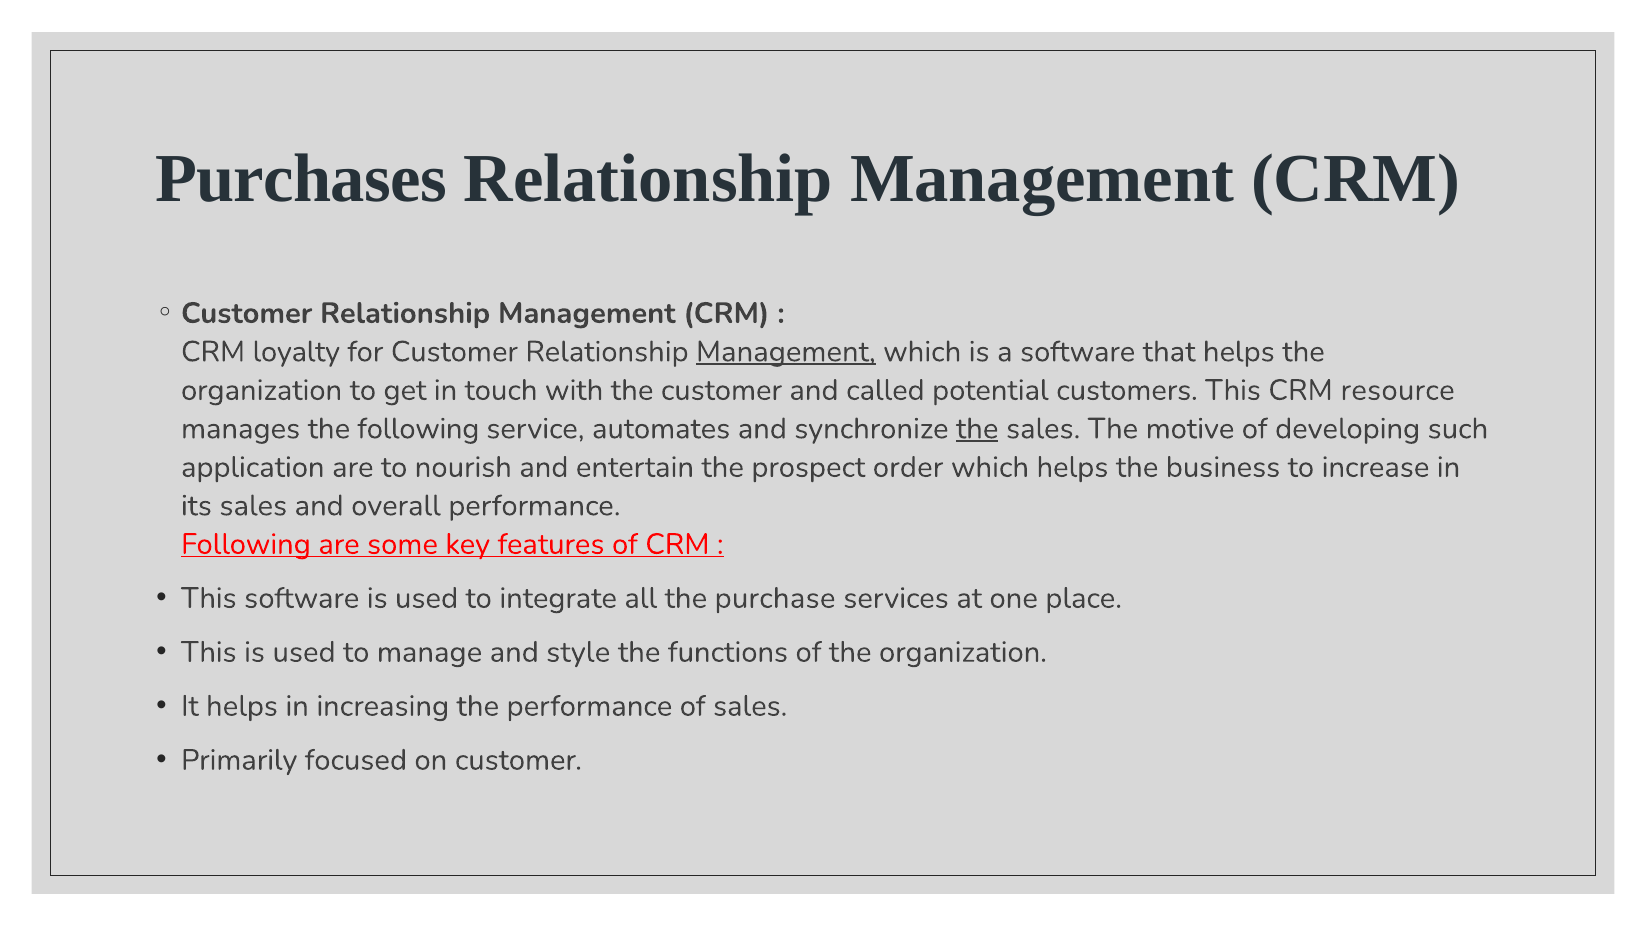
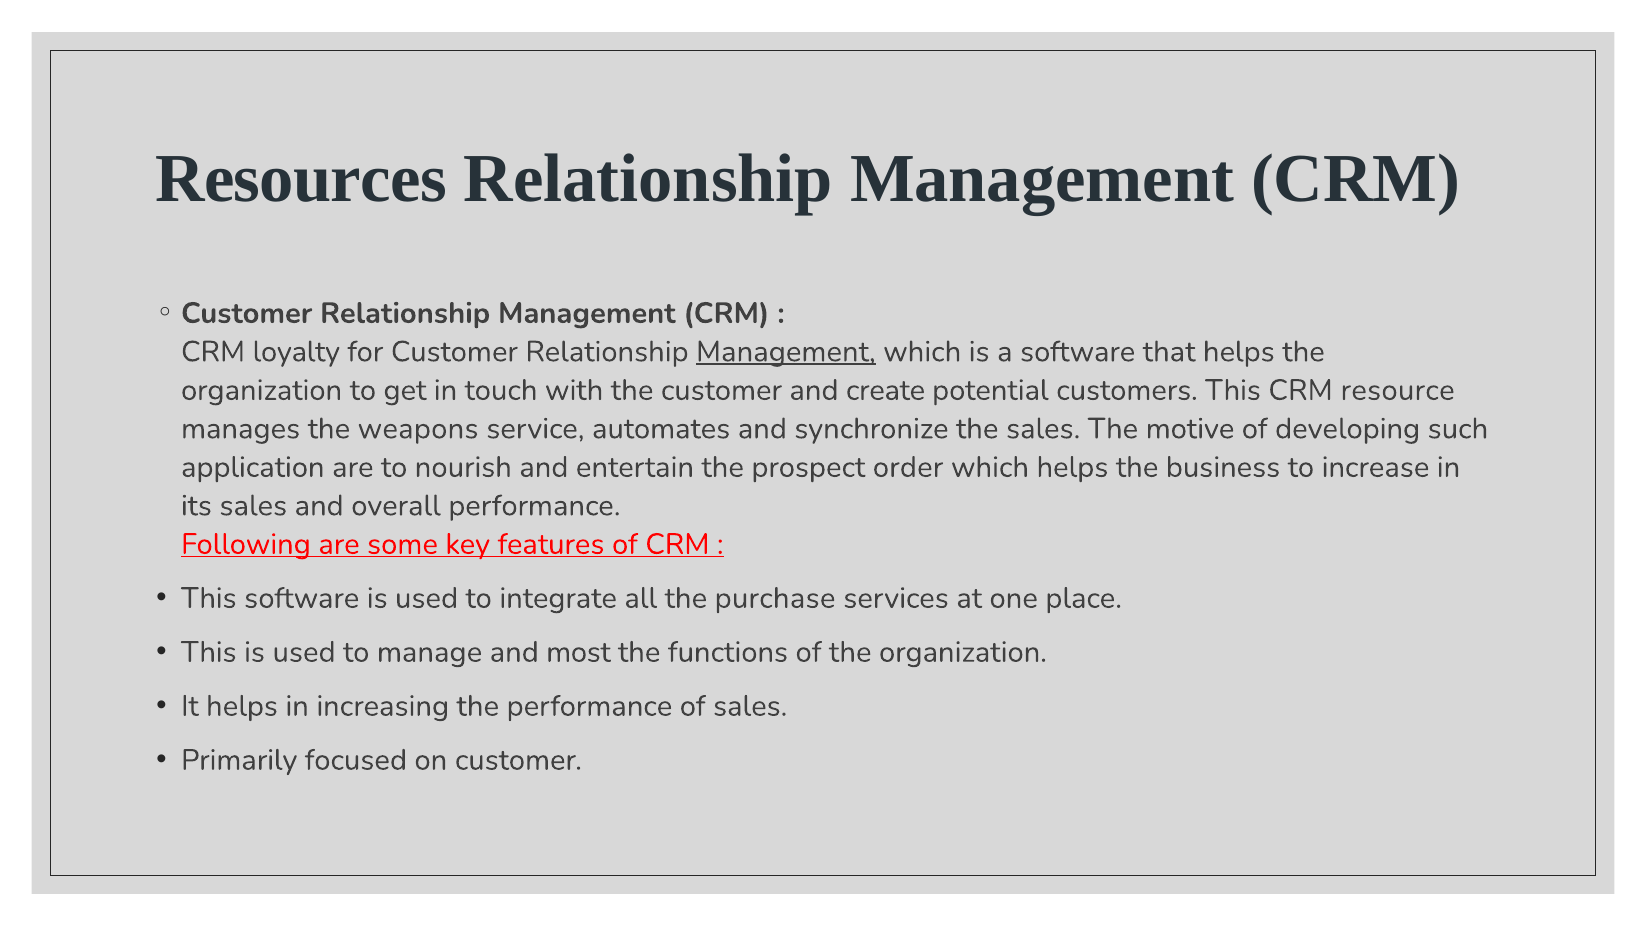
Purchases: Purchases -> Resources
called: called -> create
the following: following -> weapons
the at (977, 429) underline: present -> none
style: style -> most
